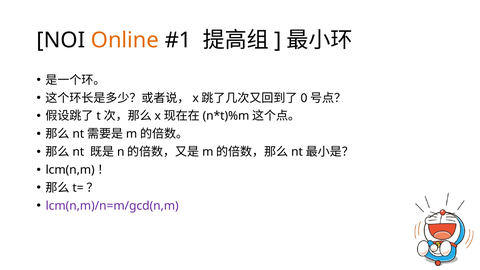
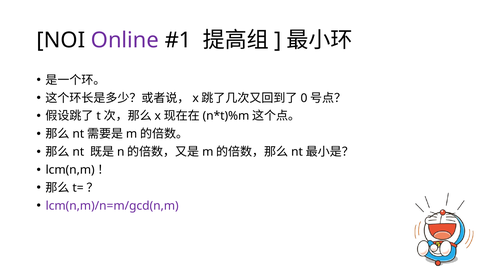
Online colour: orange -> purple
